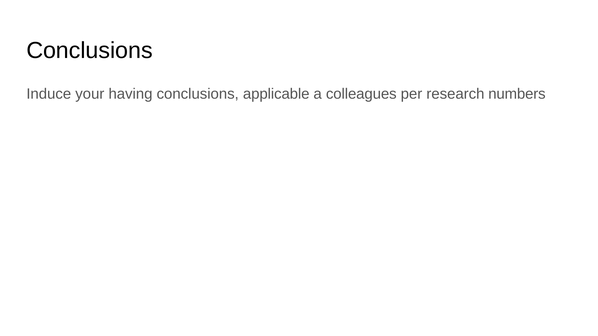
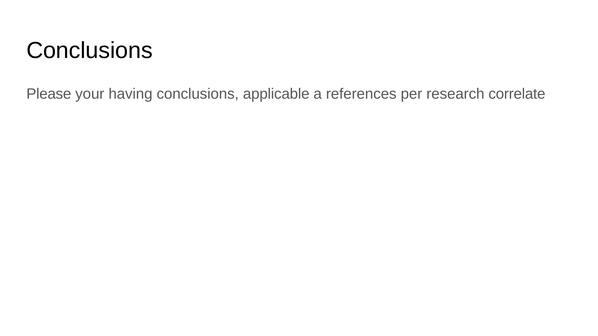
Induce: Induce -> Please
colleagues: colleagues -> references
numbers: numbers -> correlate
